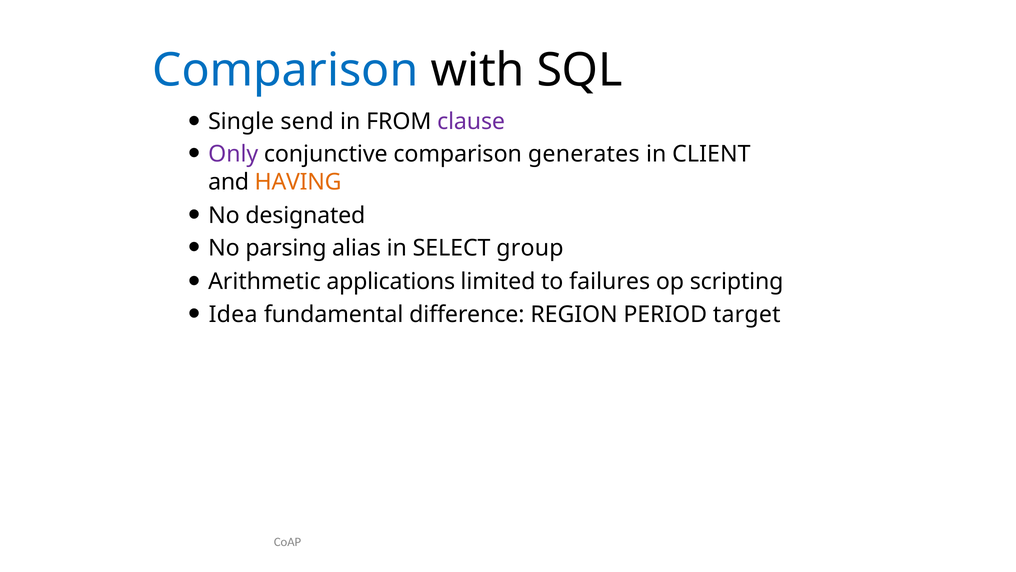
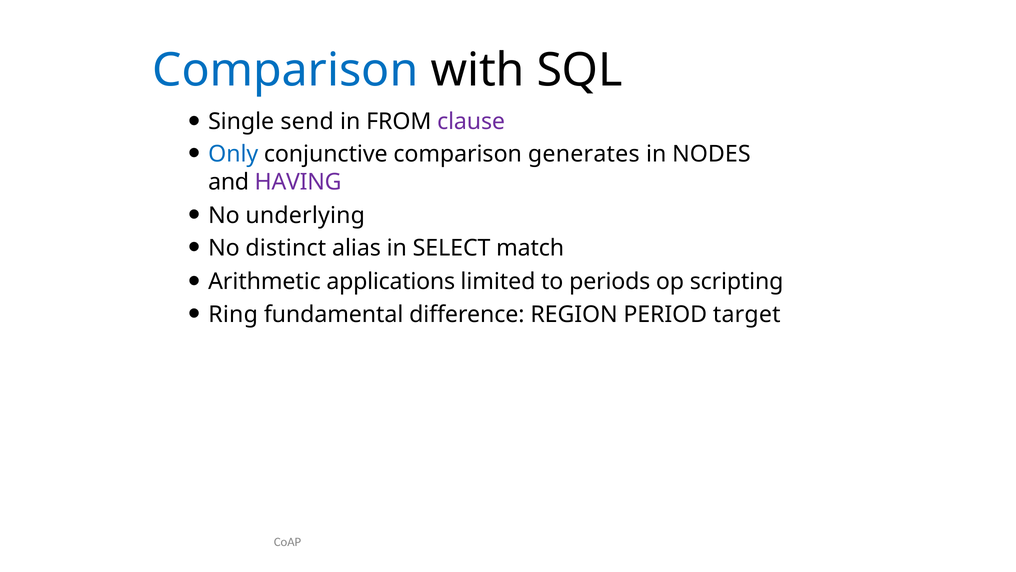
Only colour: purple -> blue
CLIENT: CLIENT -> NODES
HAVING colour: orange -> purple
designated: designated -> underlying
parsing: parsing -> distinct
group: group -> match
failures: failures -> periods
Idea: Idea -> Ring
